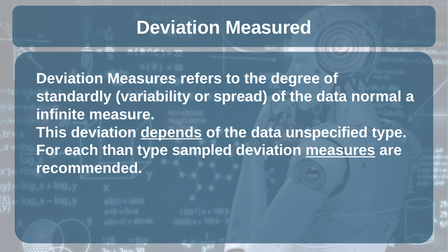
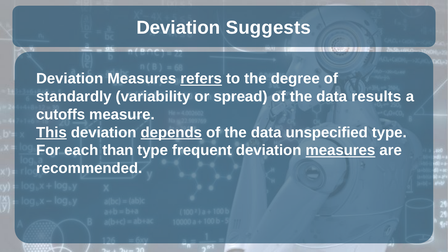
Measured: Measured -> Suggests
refers underline: none -> present
normal: normal -> results
infinite: infinite -> cutoffs
This underline: none -> present
sampled: sampled -> frequent
